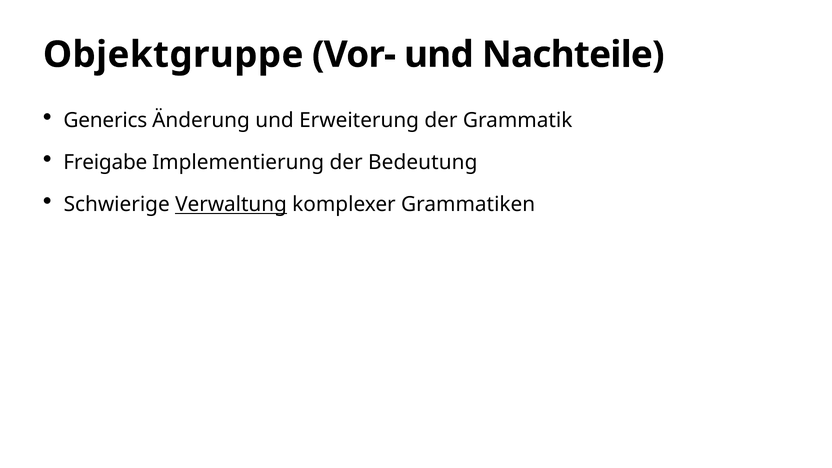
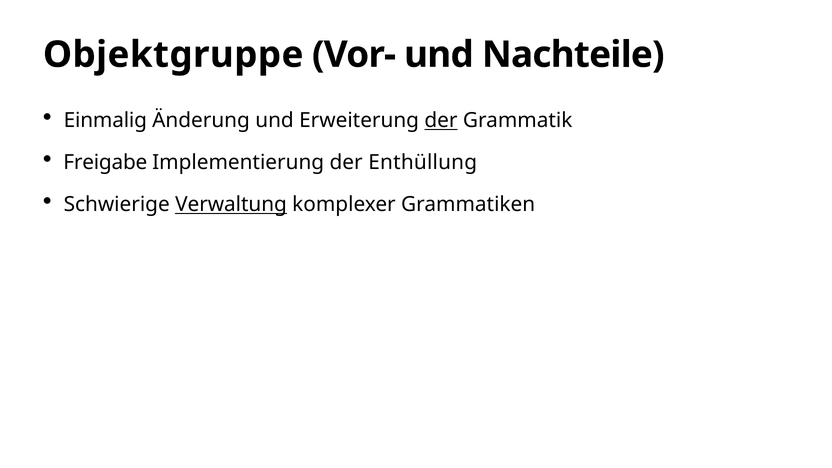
Generics: Generics -> Einmalig
der at (441, 121) underline: none -> present
Bedeutung: Bedeutung -> Enthüllung
